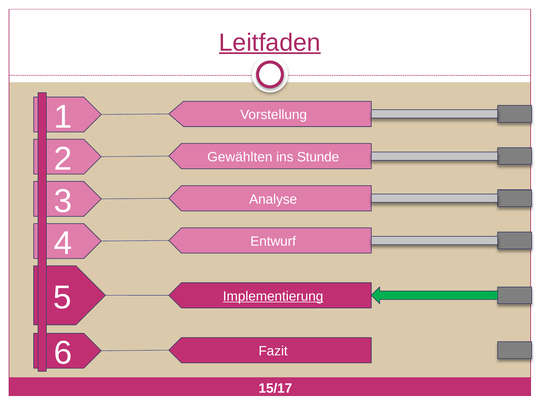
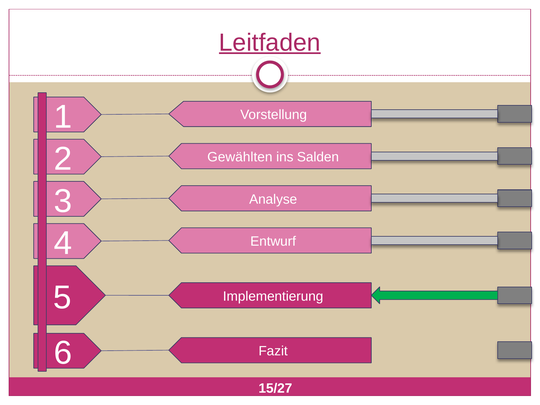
Stunde: Stunde -> Salden
Implementierung underline: present -> none
15/17: 15/17 -> 15/27
